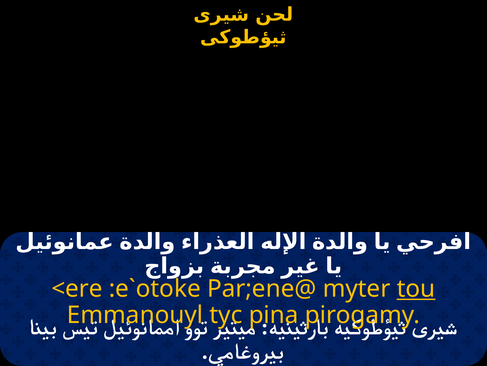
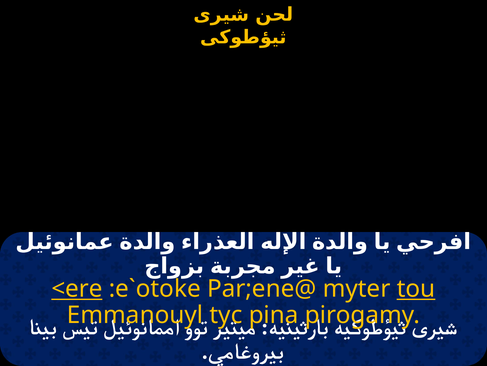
<ere underline: none -> present
